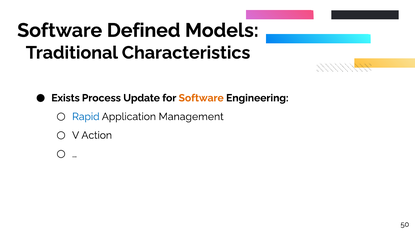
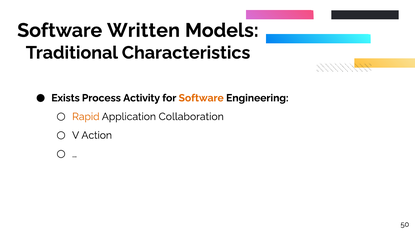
Defined: Defined -> Written
Update: Update -> Activity
Rapid colour: blue -> orange
Management: Management -> Collaboration
